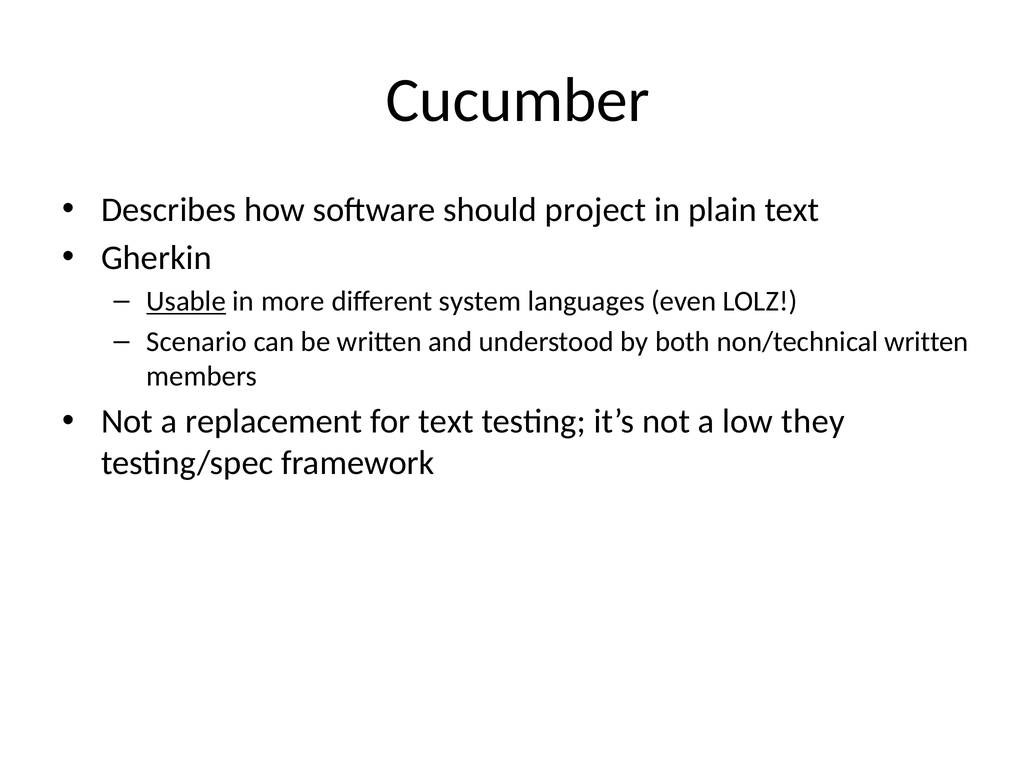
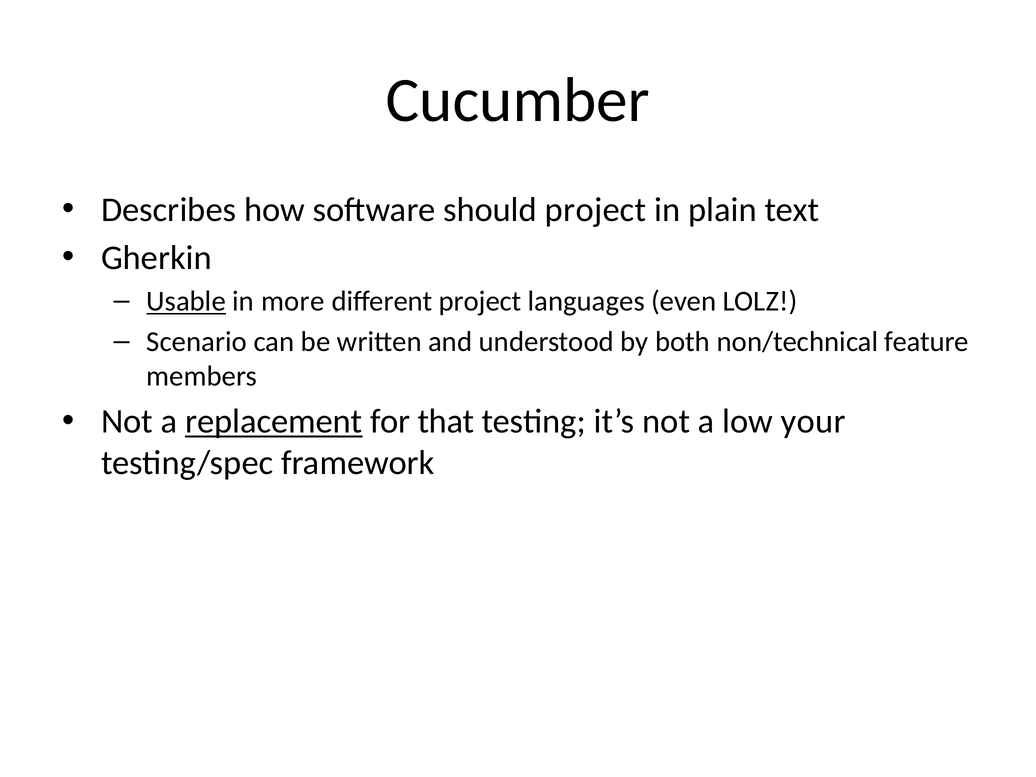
different system: system -> project
non/technical written: written -> feature
replacement underline: none -> present
for text: text -> that
they: they -> your
